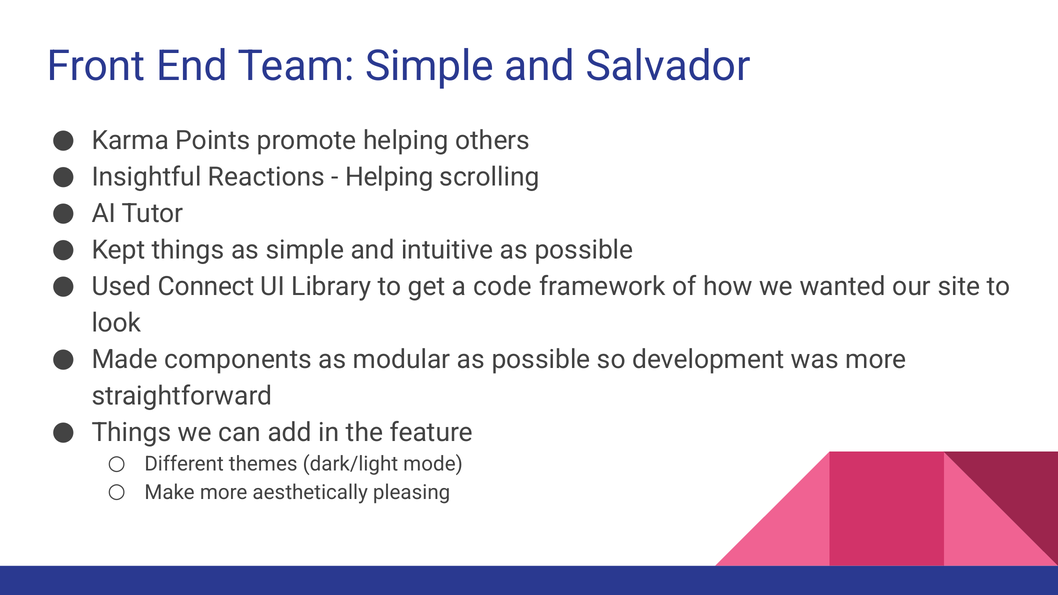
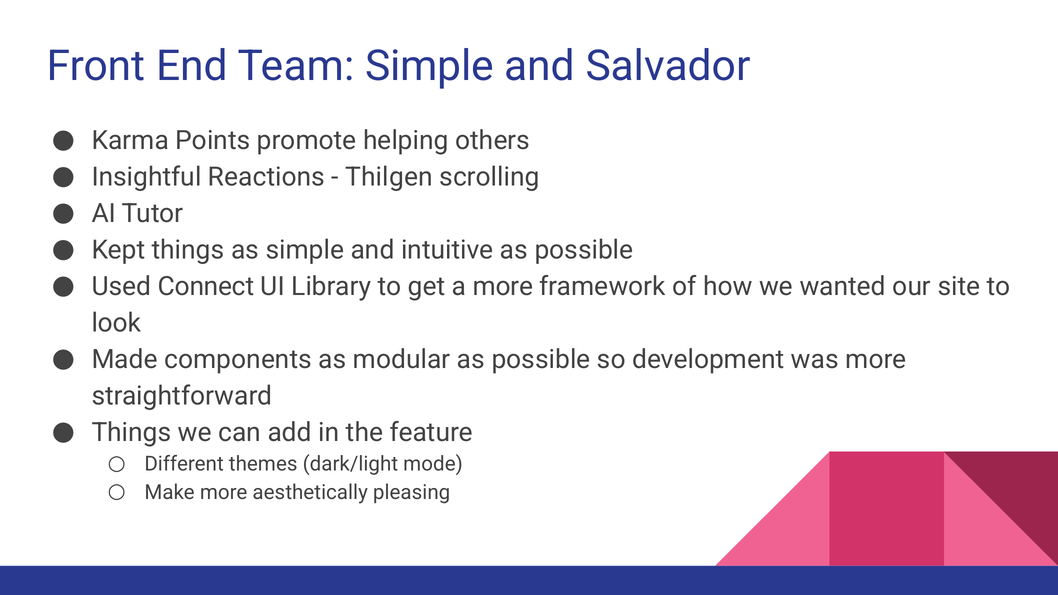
Helping at (389, 177): Helping -> Thilgen
a code: code -> more
